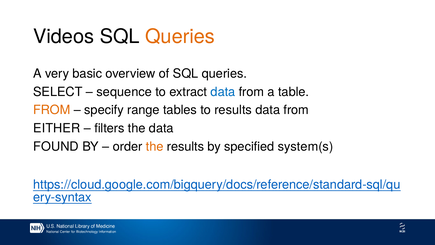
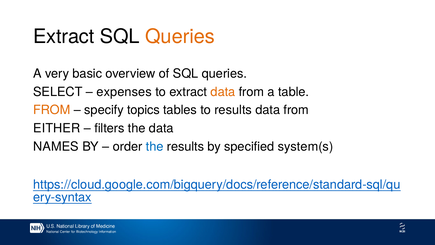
Videos at (64, 37): Videos -> Extract
sequence: sequence -> expenses
data at (223, 92) colour: blue -> orange
range: range -> topics
FOUND: FOUND -> NAMES
the at (155, 146) colour: orange -> blue
